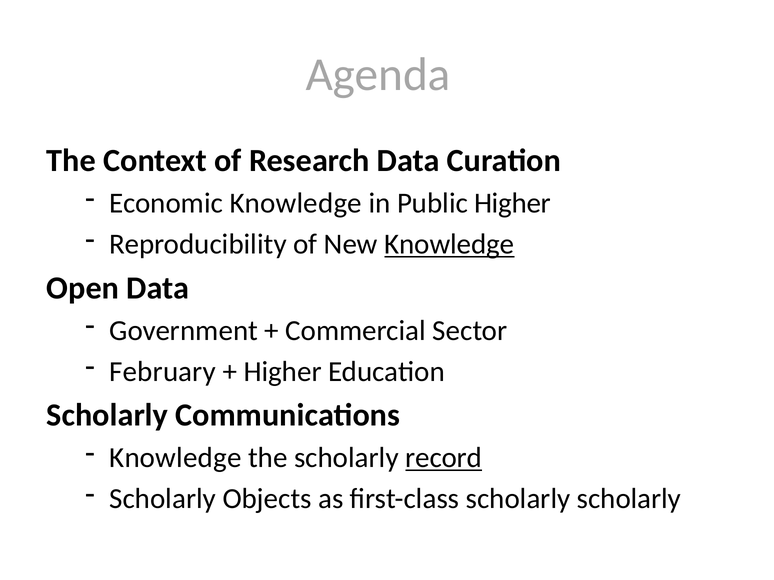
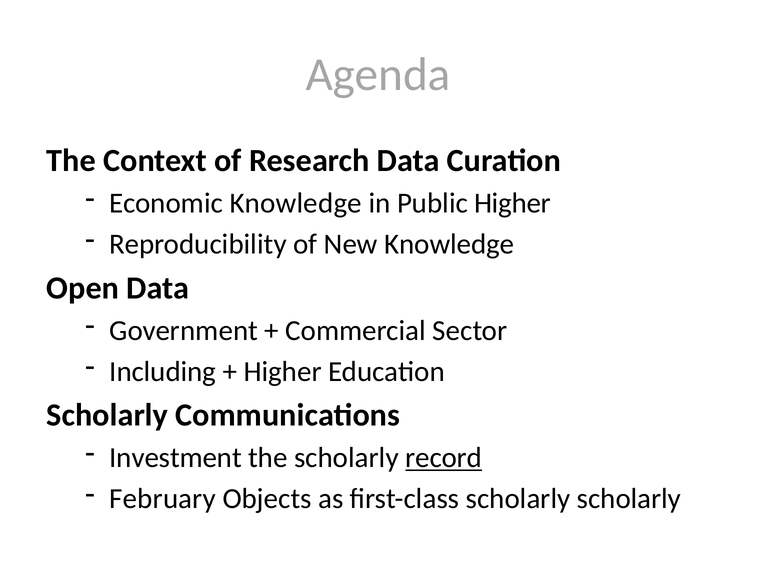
Knowledge at (449, 244) underline: present -> none
February: February -> Including
Knowledge at (175, 458): Knowledge -> Investment
Scholarly at (163, 499): Scholarly -> February
